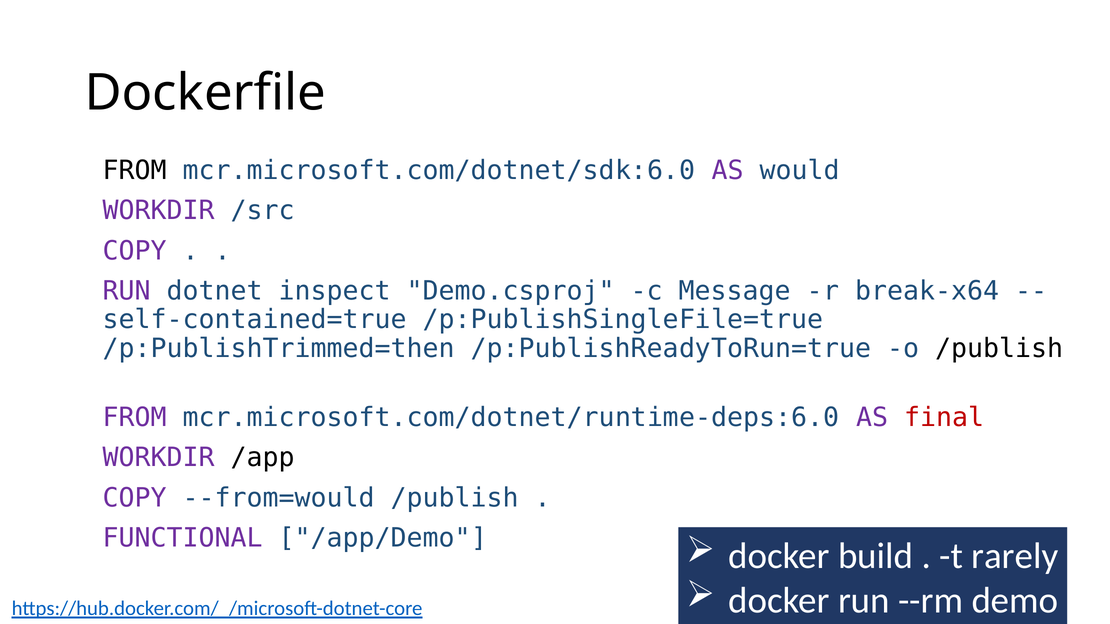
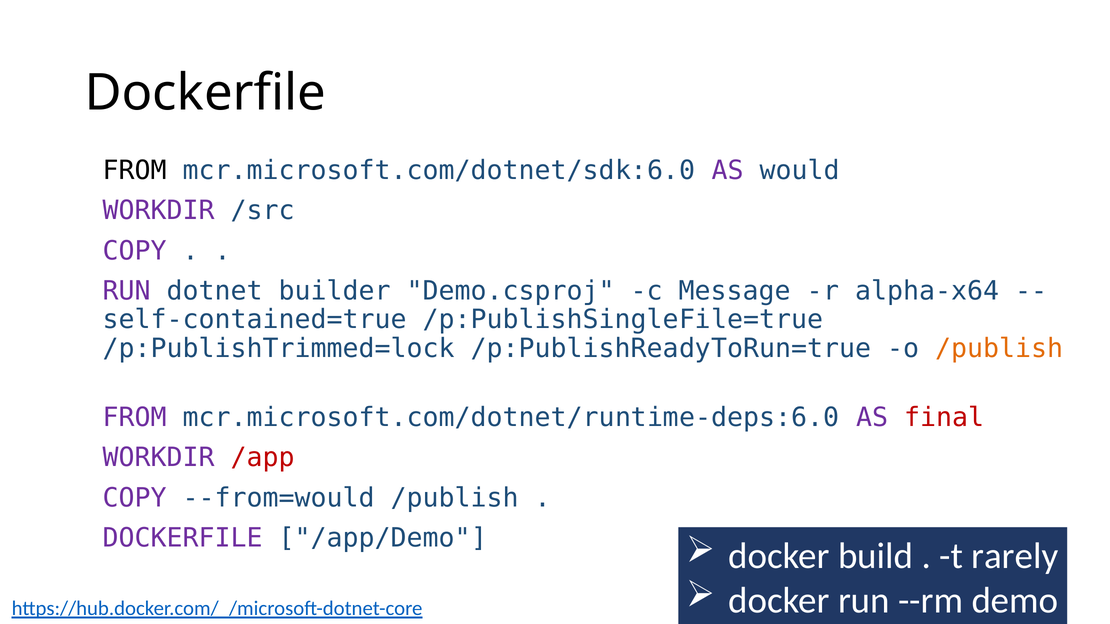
inspect: inspect -> builder
break-x64: break-x64 -> alpha-x64
/p:PublishTrimmed=then: /p:PublishTrimmed=then -> /p:PublishTrimmed=lock
/publish at (999, 349) colour: black -> orange
/app colour: black -> red
FUNCTIONAL at (183, 538): FUNCTIONAL -> DOCKERFILE
